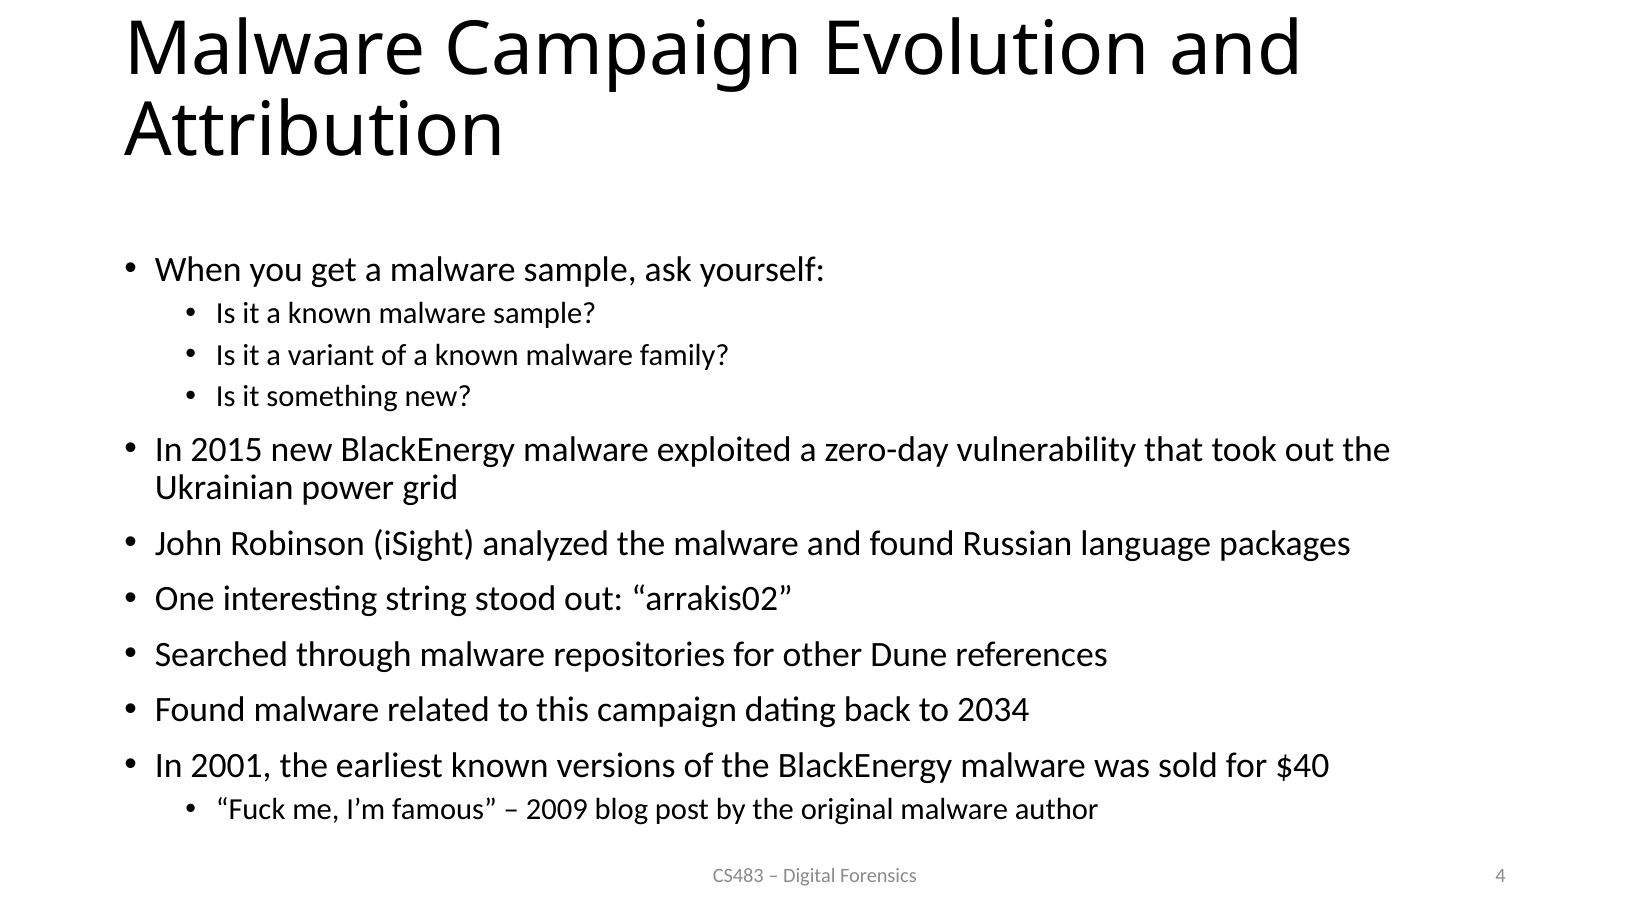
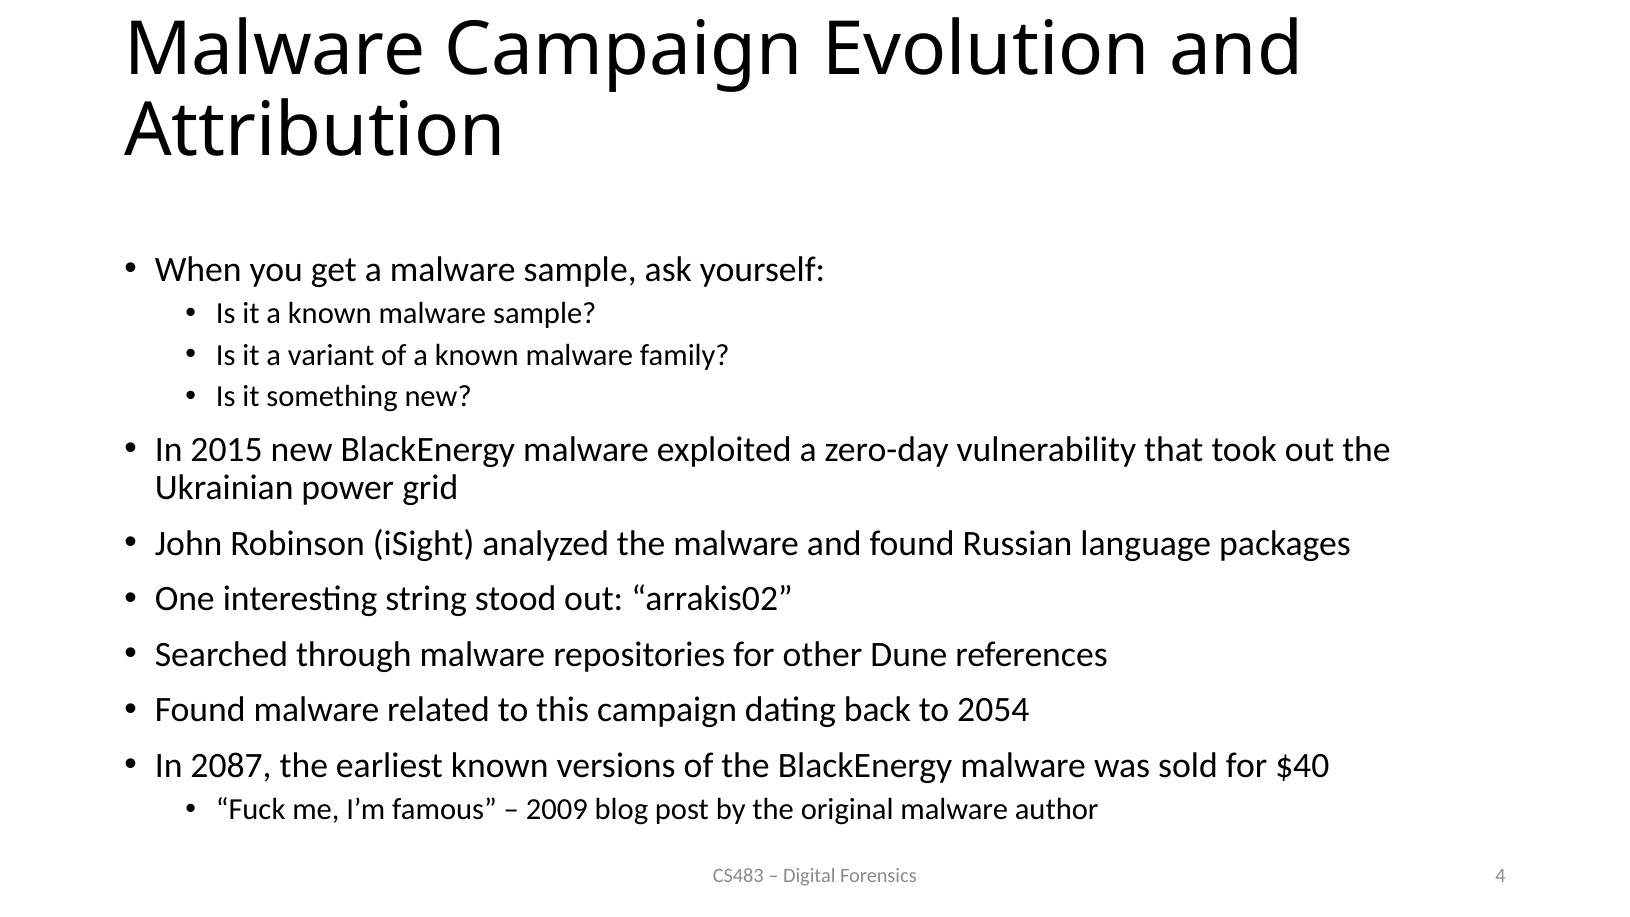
2034: 2034 -> 2054
2001: 2001 -> 2087
